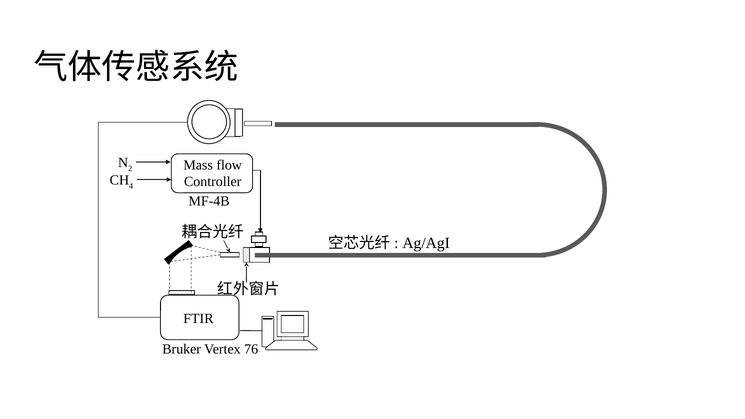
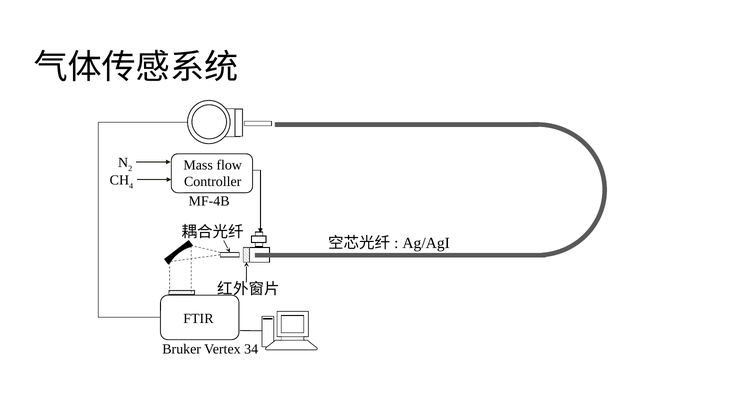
76: 76 -> 34
